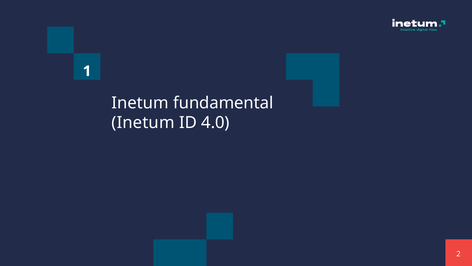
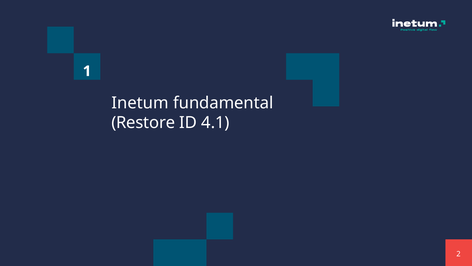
Inetum at (143, 123): Inetum -> Restore
4.0: 4.0 -> 4.1
